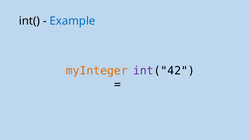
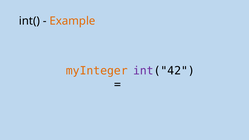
Example colour: blue -> orange
